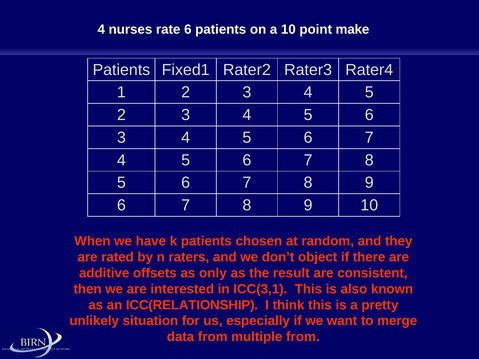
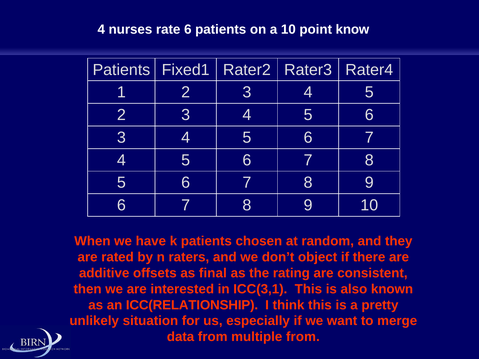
make: make -> know
only: only -> final
result: result -> rating
